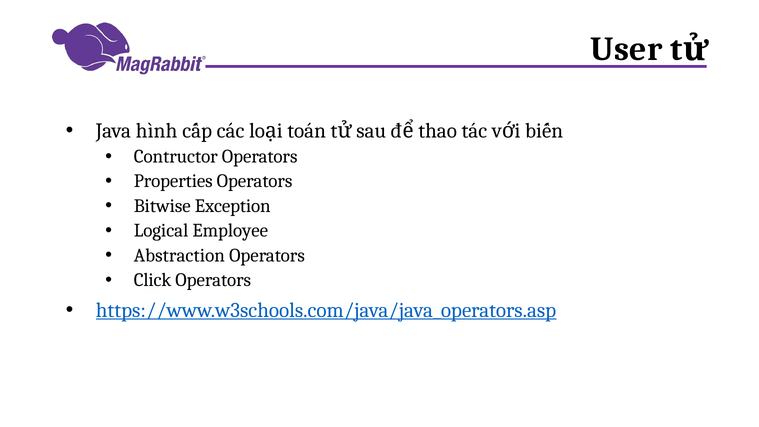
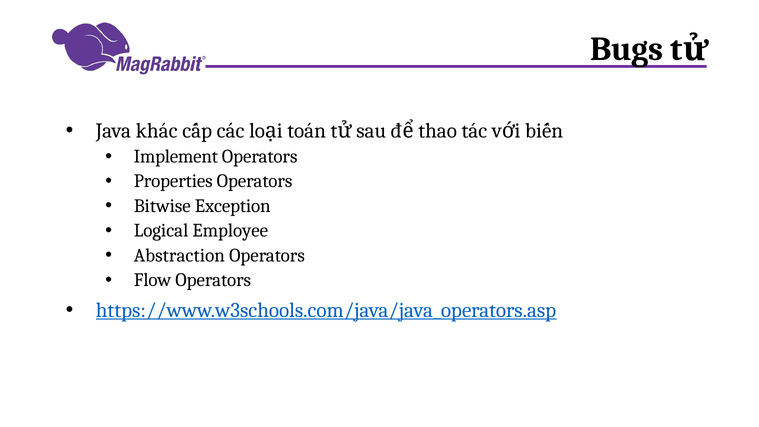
User: User -> Bugs
hình: hình -> khác
Contructor: Contructor -> Implement
Click: Click -> Flow
